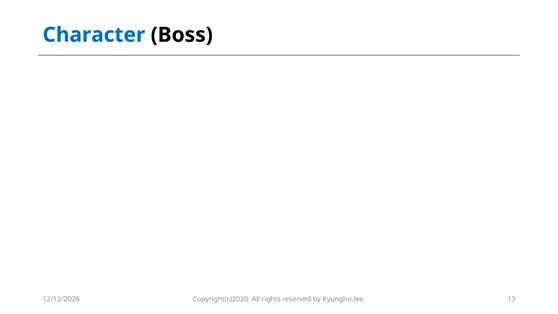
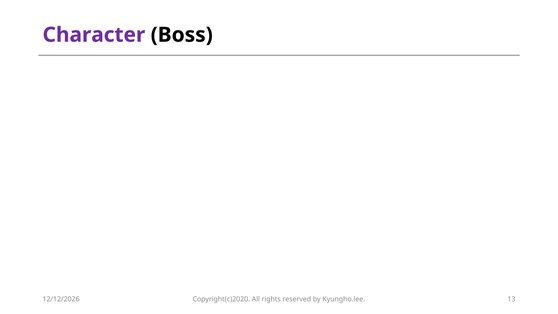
Character colour: blue -> purple
